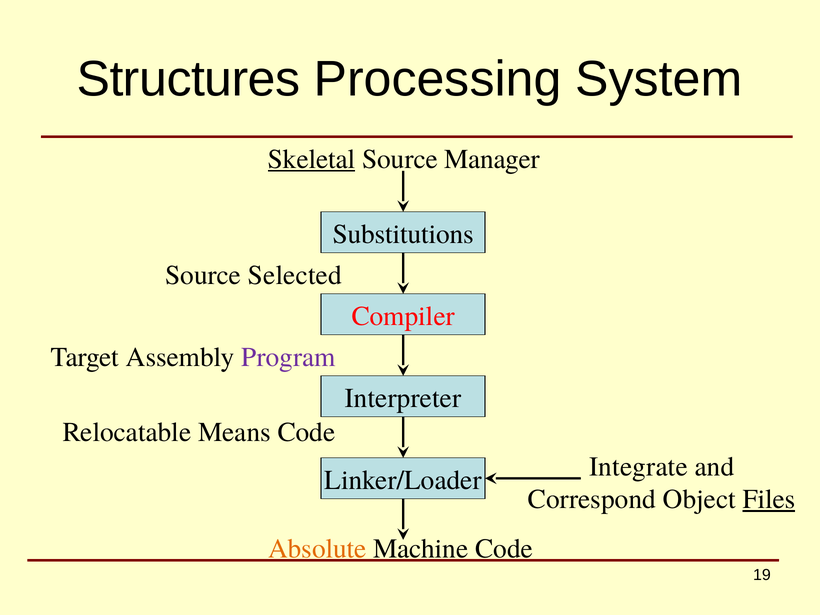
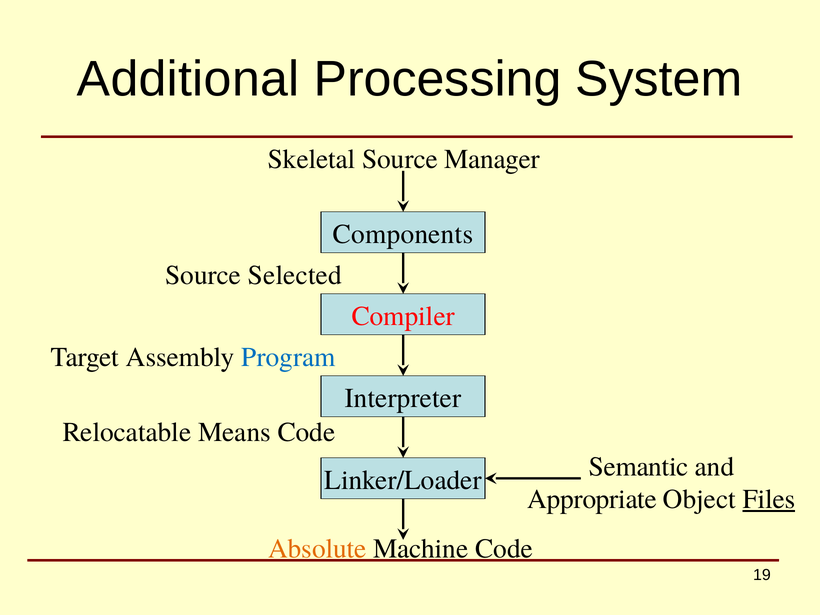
Structures: Structures -> Additional
Skeletal underline: present -> none
Substitutions: Substitutions -> Components
Program colour: purple -> blue
Integrate: Integrate -> Semantic
Correspond: Correspond -> Appropriate
